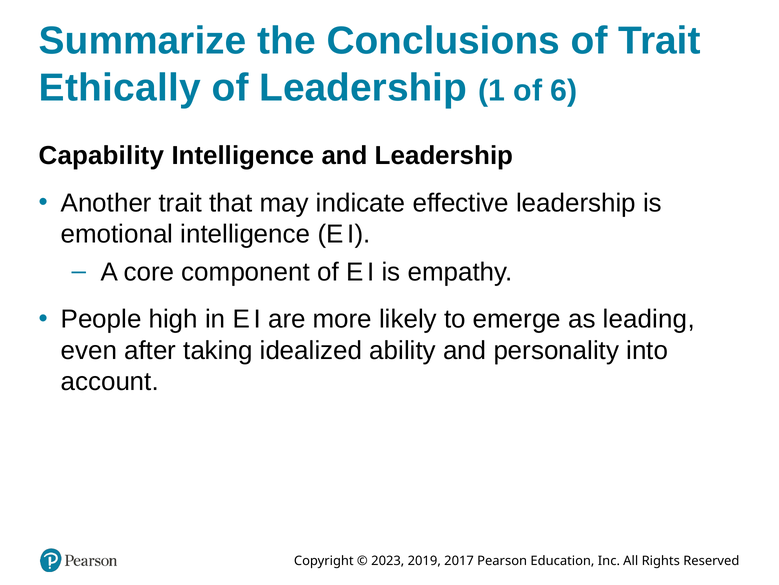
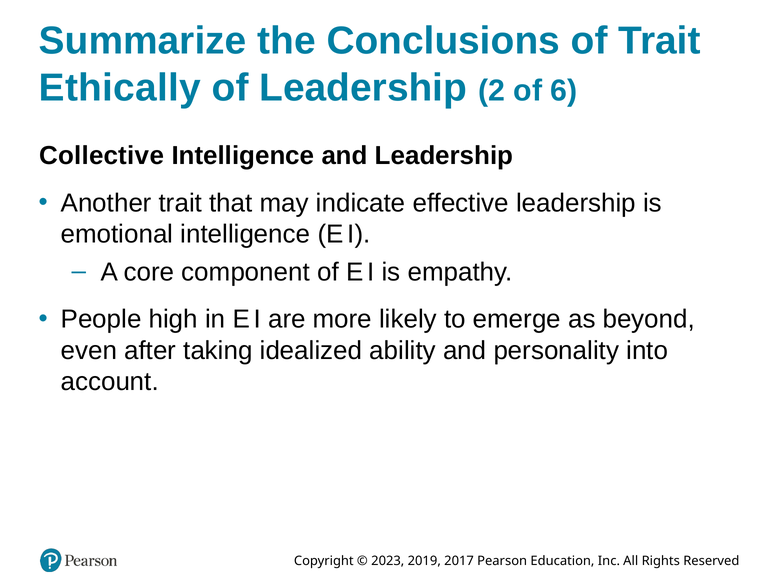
1: 1 -> 2
Capability: Capability -> Collective
leading: leading -> beyond
